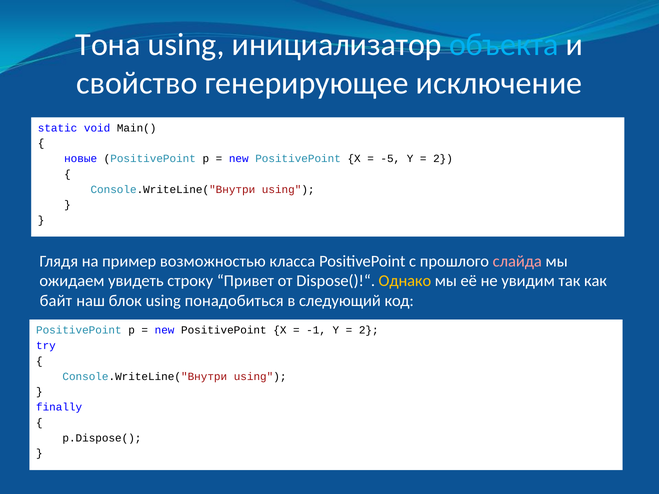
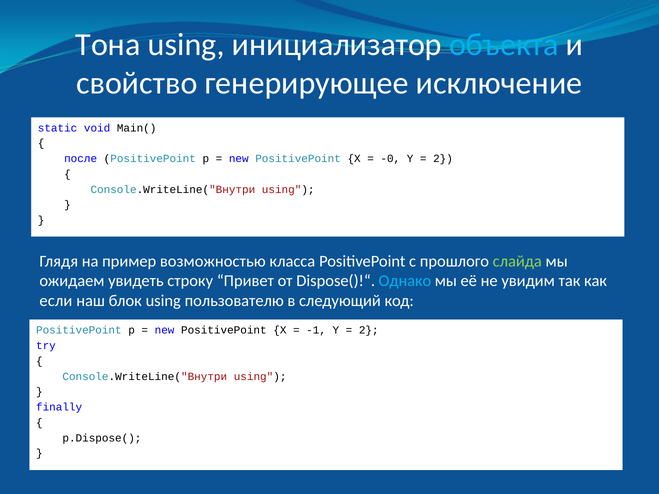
новые: новые -> после
-5: -5 -> -0
слайда colour: pink -> light green
Однако colour: yellow -> light blue
байт: байт -> если
понадобиться: понадобиться -> пользователю
